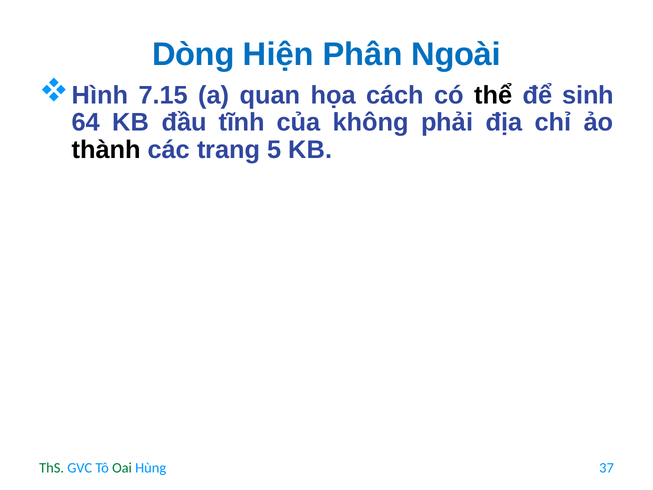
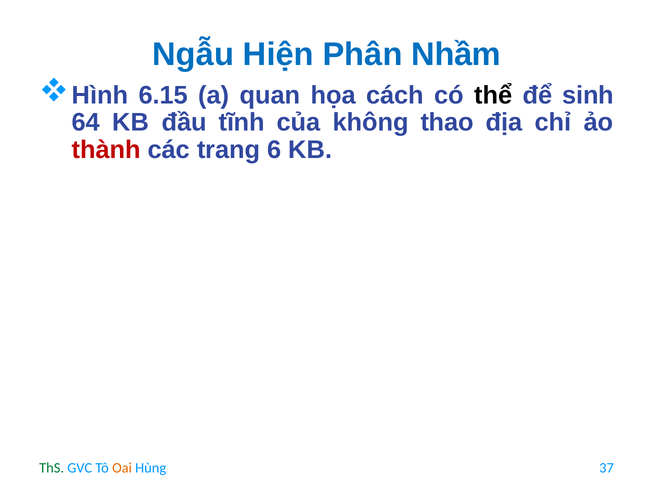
Dòng: Dòng -> Ngẫu
Ngoài: Ngoài -> Nhầm
7.15: 7.15 -> 6.15
phải: phải -> thao
thành colour: black -> red
5: 5 -> 6
Oai colour: green -> orange
